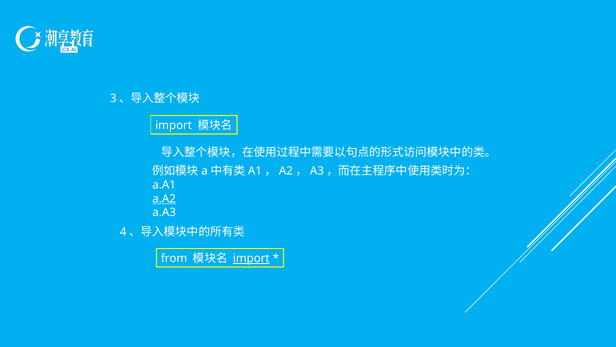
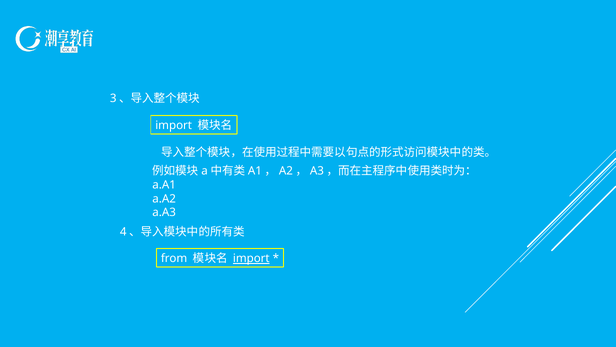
a.A2 underline: present -> none
